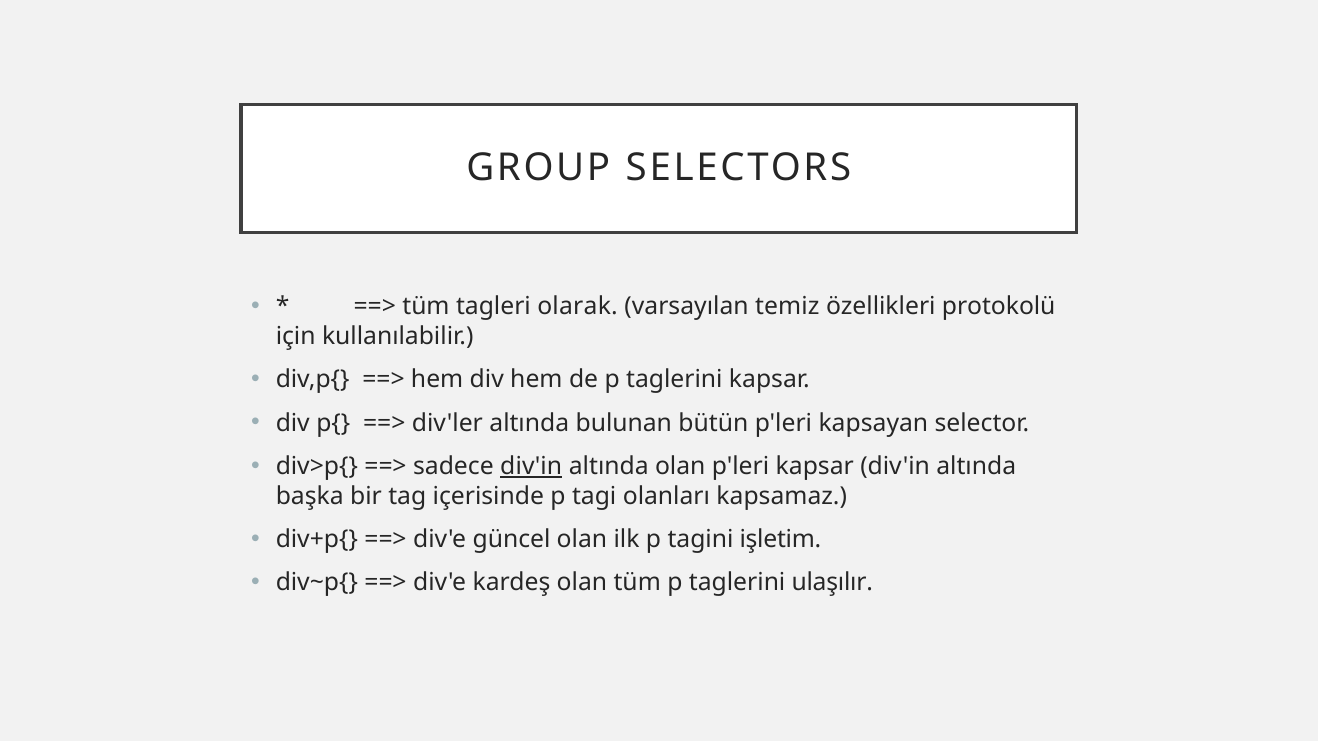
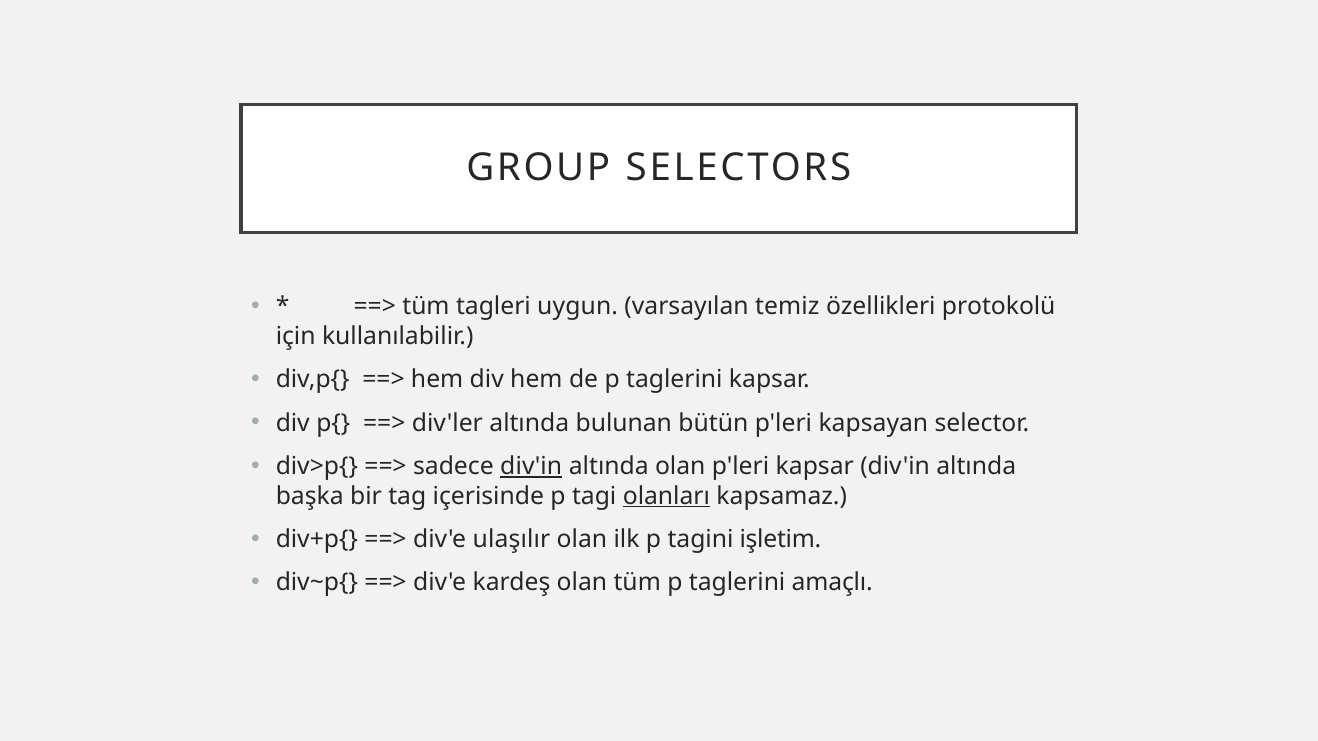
olarak: olarak -> uygun
olanları underline: none -> present
güncel: güncel -> ulaşılır
ulaşılır: ulaşılır -> amaçlı
